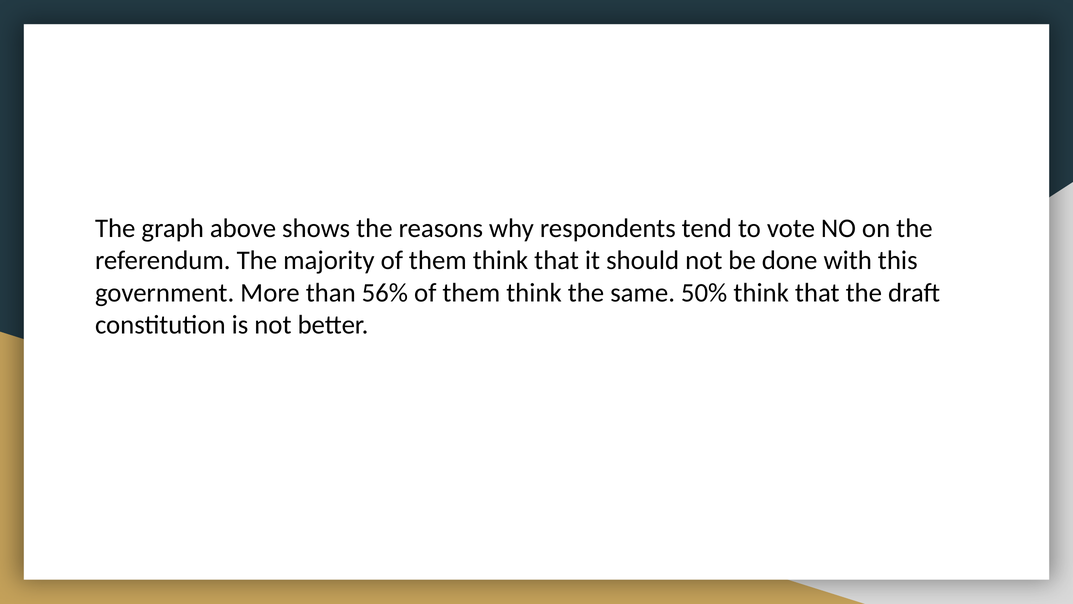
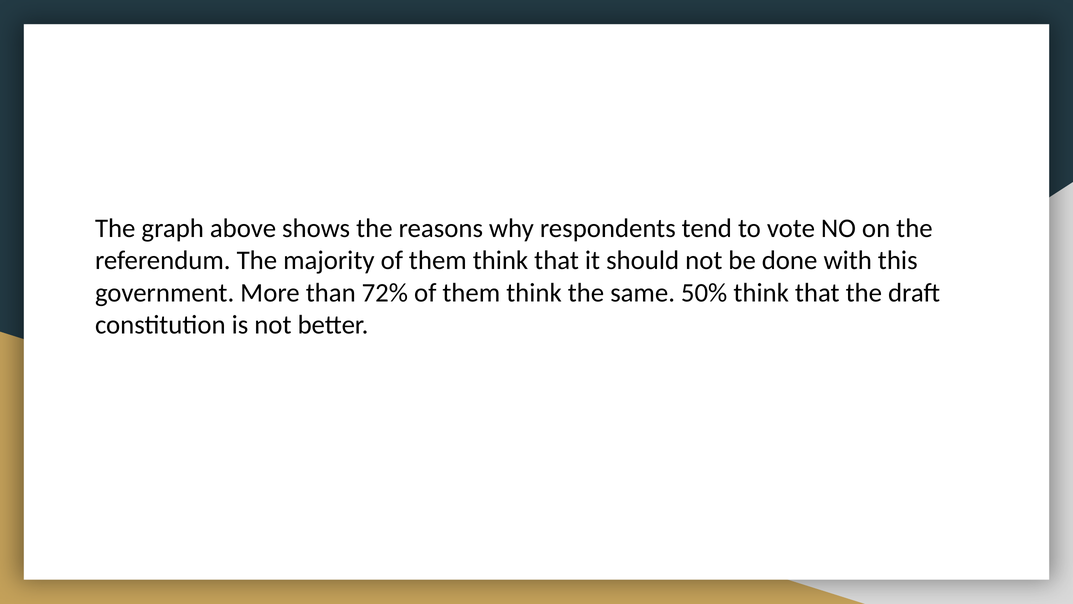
56%: 56% -> 72%
